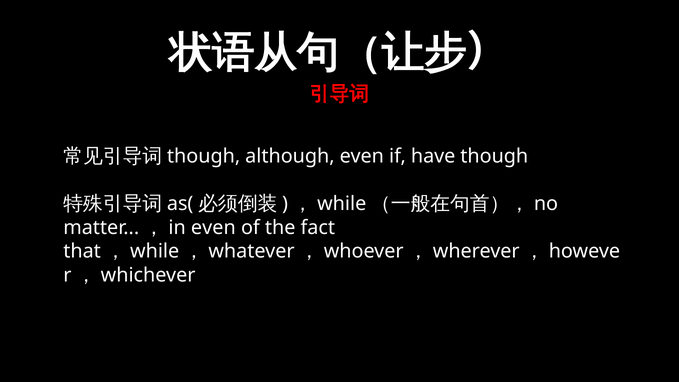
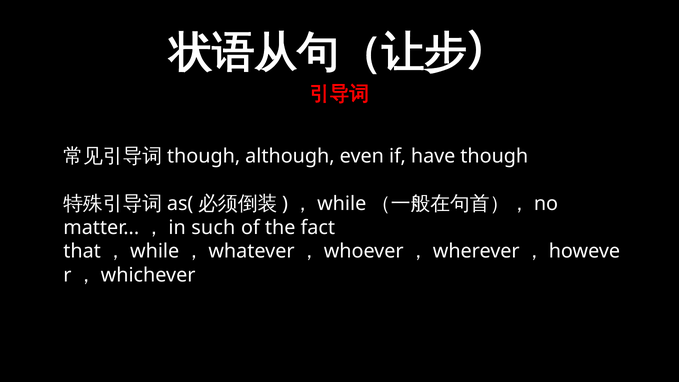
even at (213, 227): even -> such
